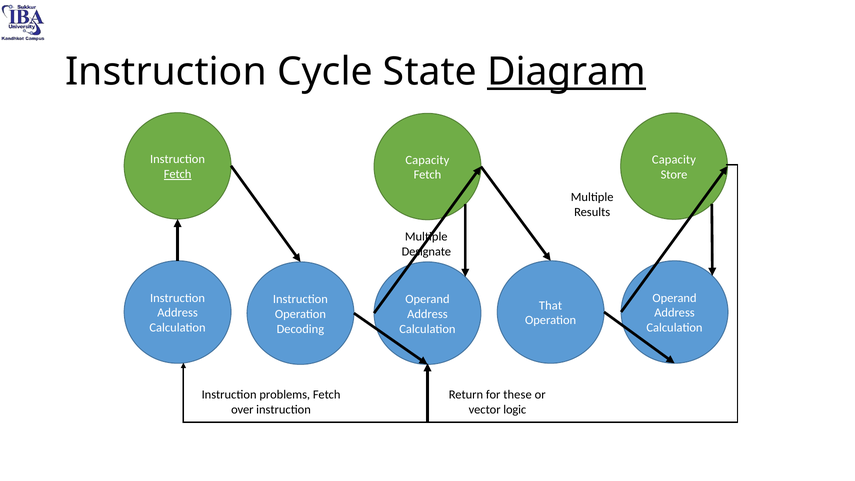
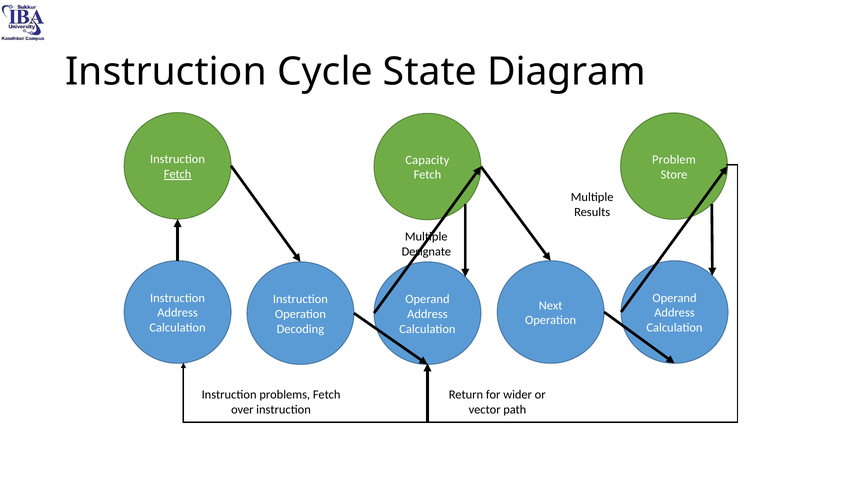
Diagram underline: present -> none
Capacity at (674, 160): Capacity -> Problem
That: That -> Next
these: these -> wider
logic: logic -> path
